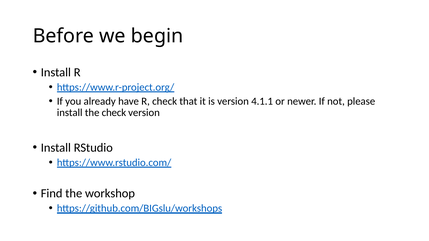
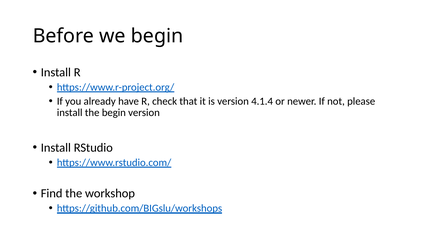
4.1.1: 4.1.1 -> 4.1.4
the check: check -> begin
